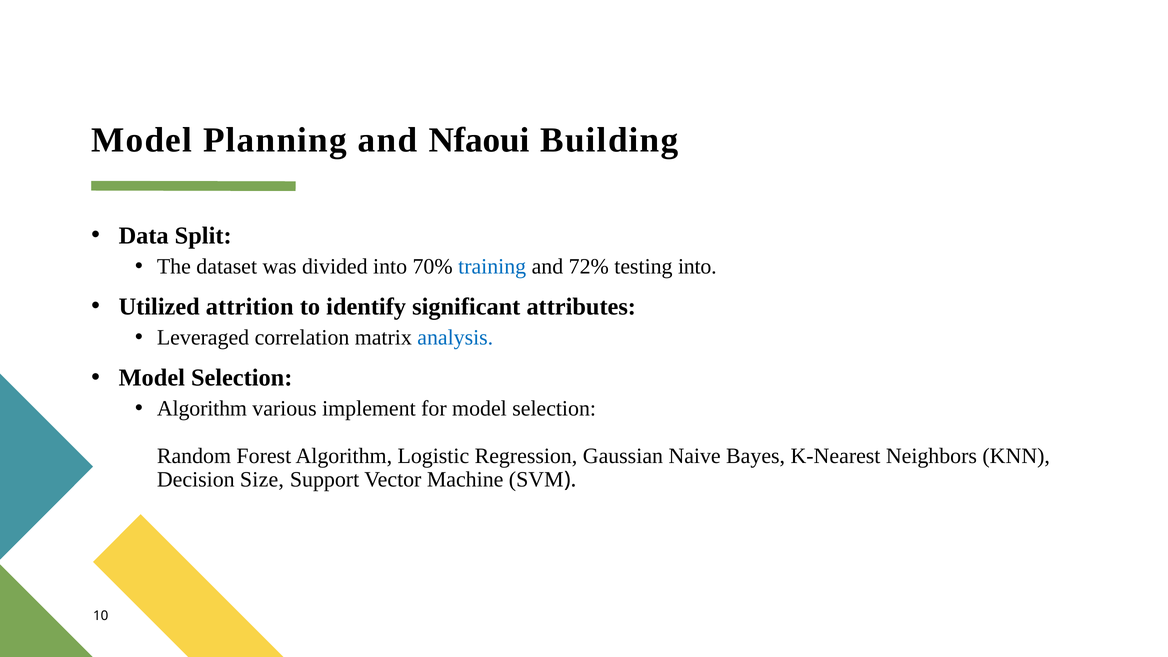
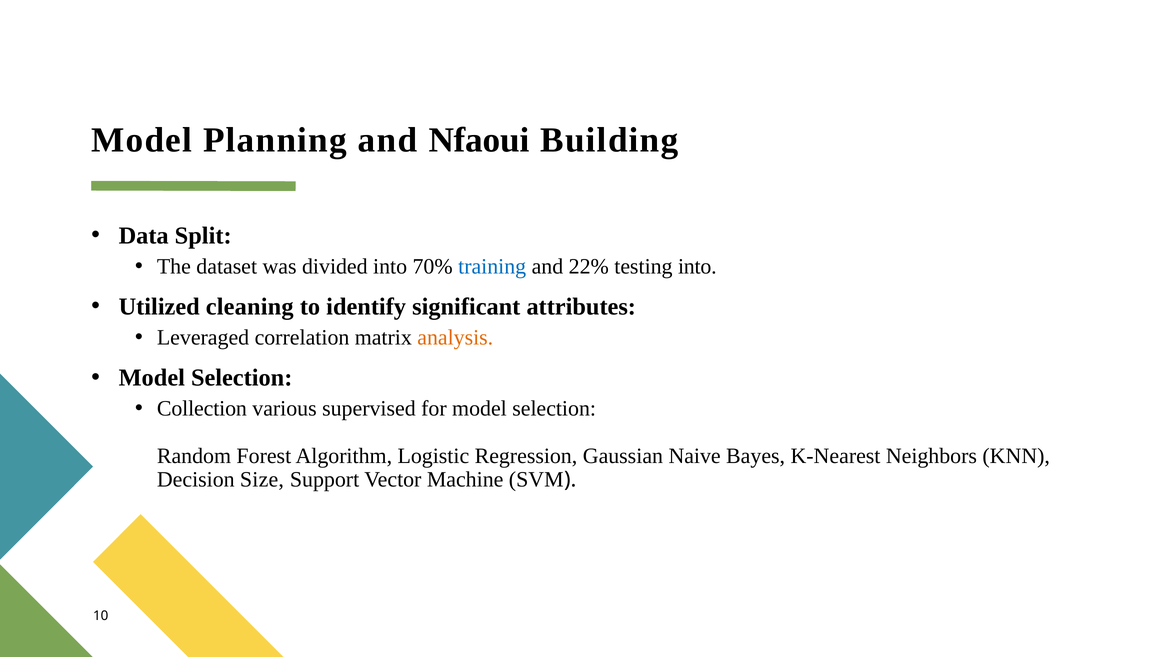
72%: 72% -> 22%
attrition: attrition -> cleaning
analysis colour: blue -> orange
Algorithm at (202, 409): Algorithm -> Collection
implement: implement -> supervised
